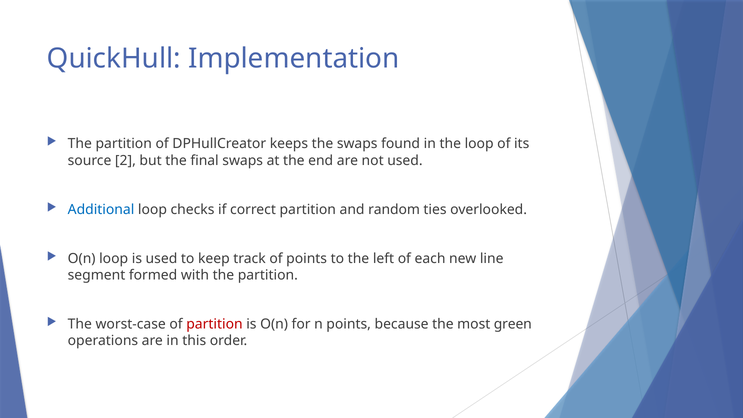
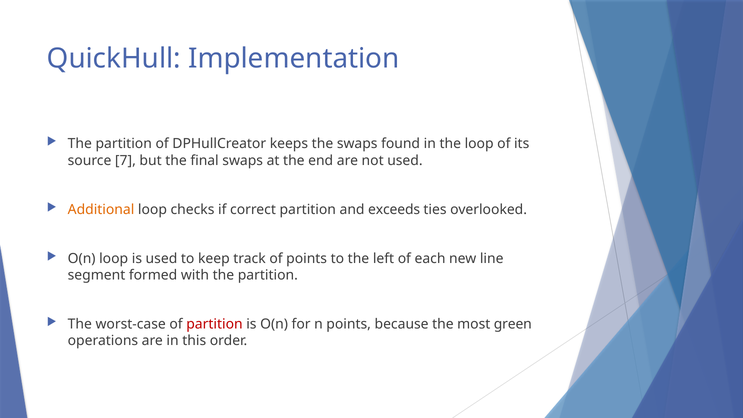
2: 2 -> 7
Additional colour: blue -> orange
random: random -> exceeds
